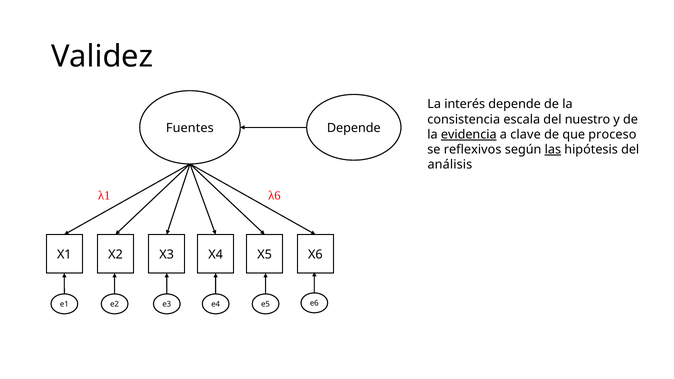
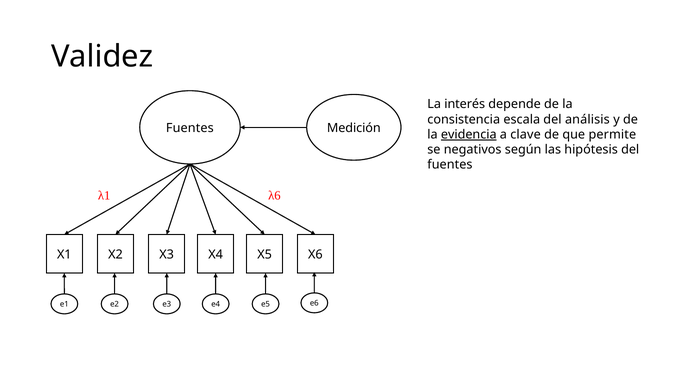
nuestro: nuestro -> análisis
Depende at (354, 128): Depende -> Medición
proceso: proceso -> permite
reflexivos: reflexivos -> negativos
las underline: present -> none
análisis at (450, 165): análisis -> fuentes
